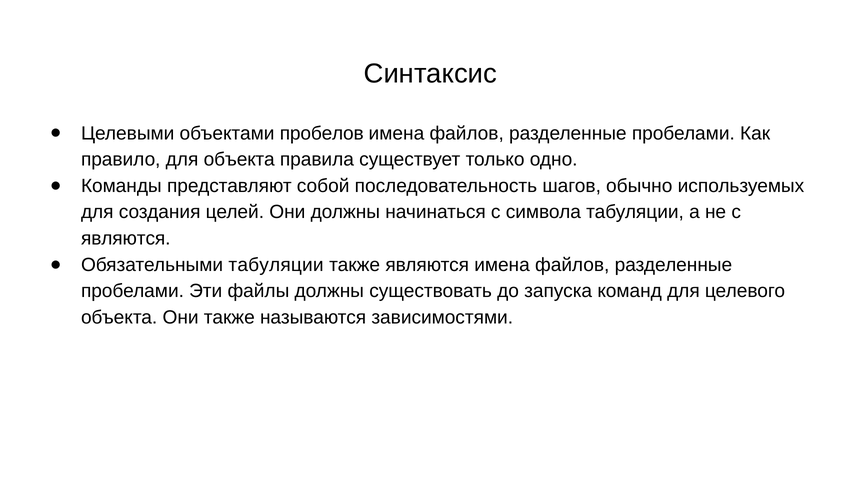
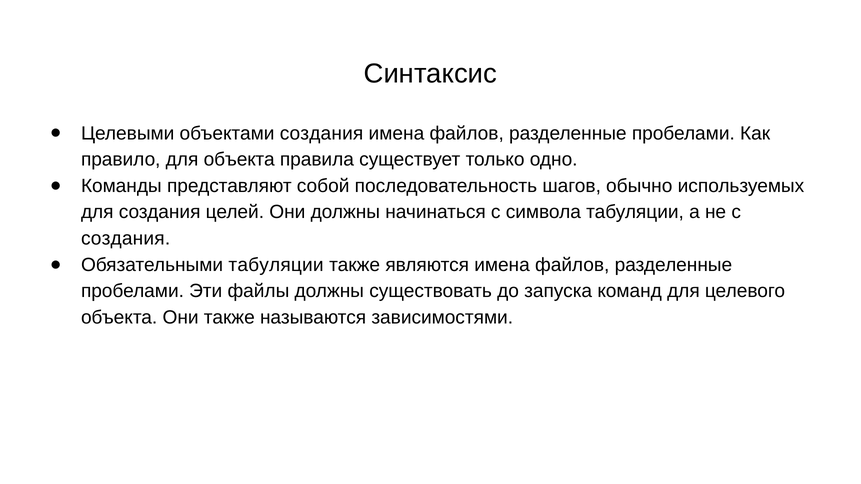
объектами пробелов: пробелов -> создания
являются at (126, 239): являются -> создания
